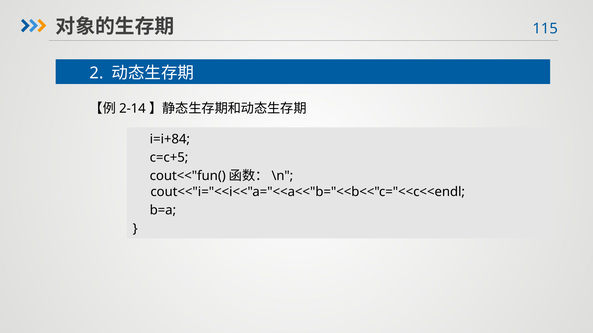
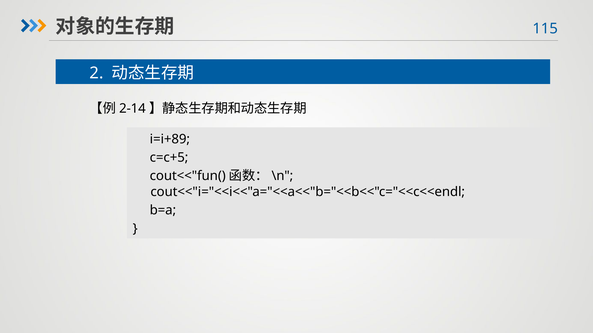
i=i+84: i=i+84 -> i=i+89
